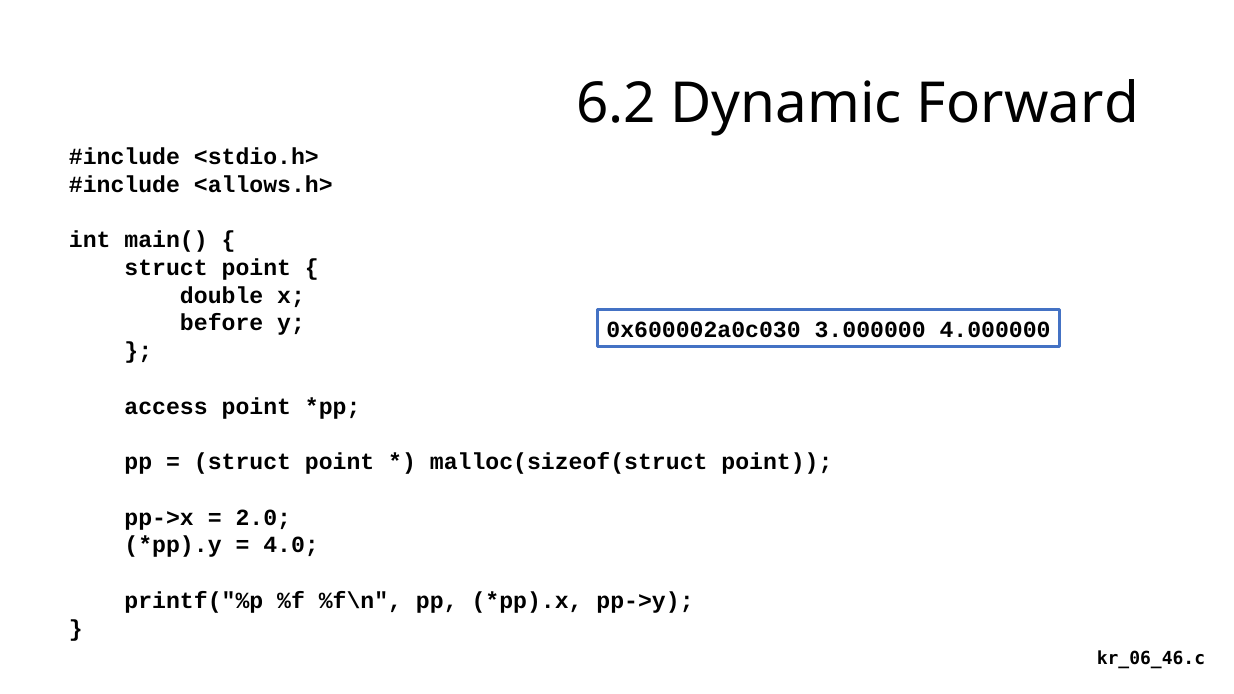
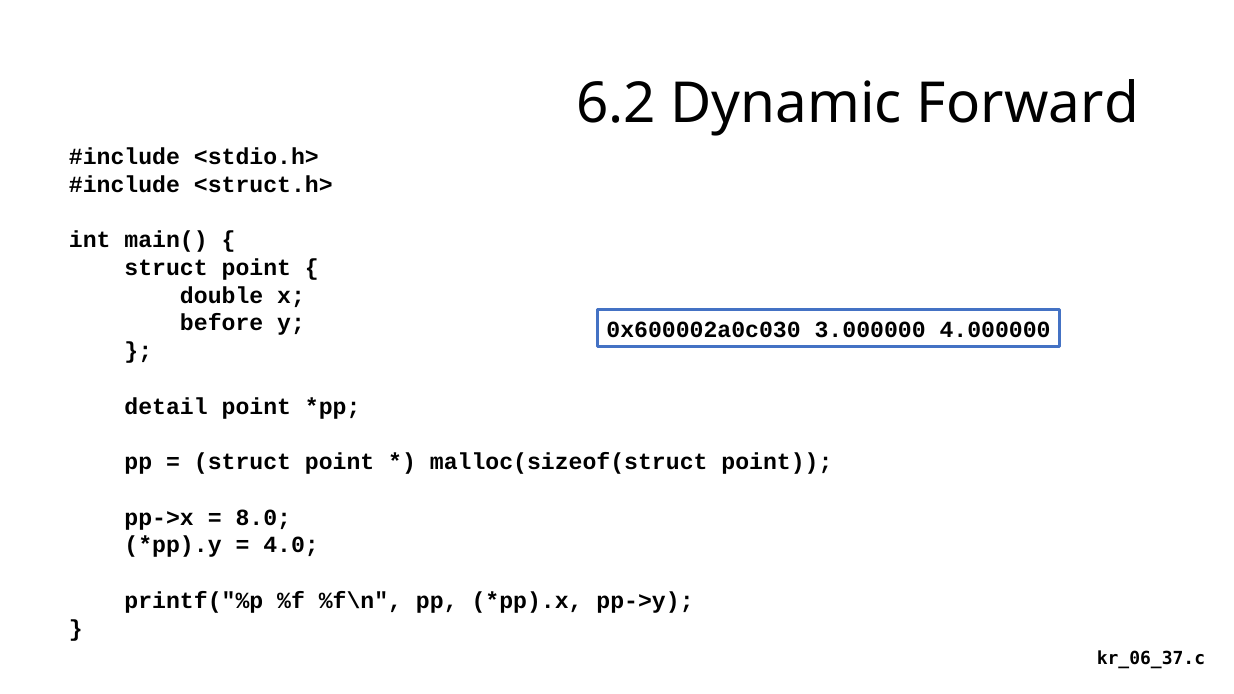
<allows.h>: <allows.h> -> <struct.h>
access: access -> detail
2.0: 2.0 -> 8.0
kr_06_46.c: kr_06_46.c -> kr_06_37.c
